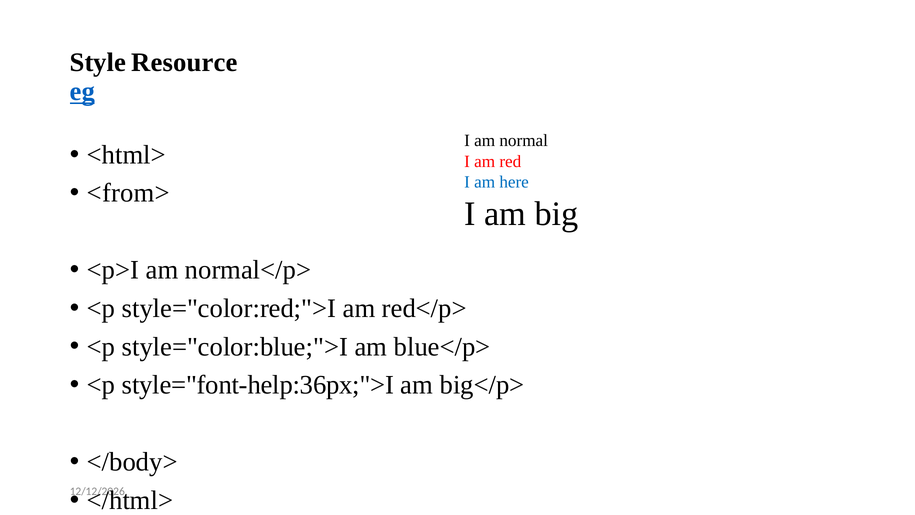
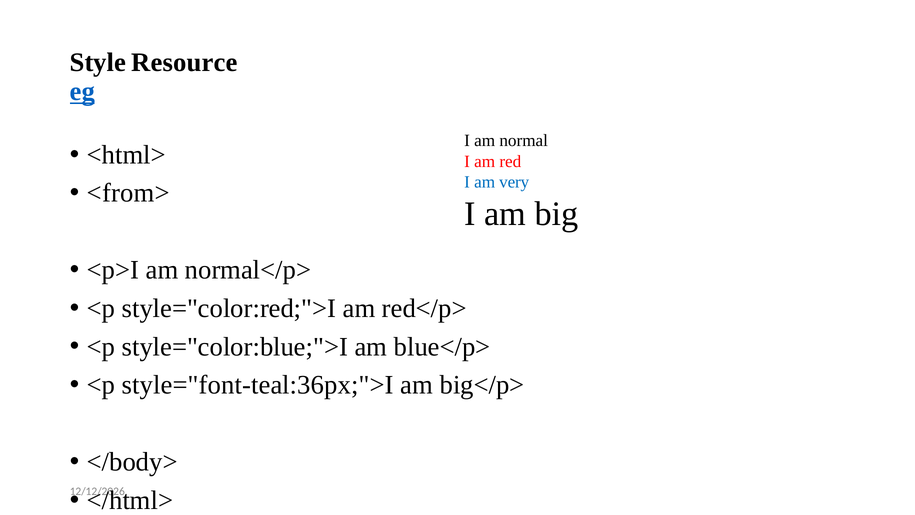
here: here -> very
style="font-help:36px;">I: style="font-help:36px;">I -> style="font-teal:36px;">I
